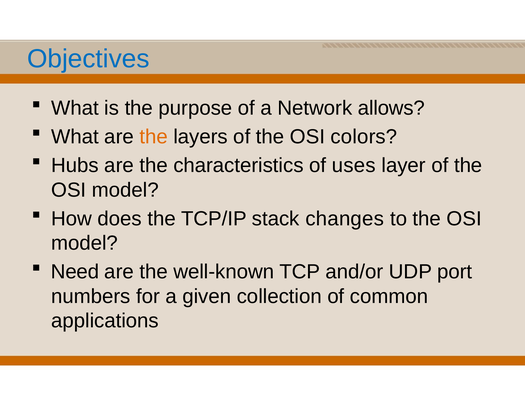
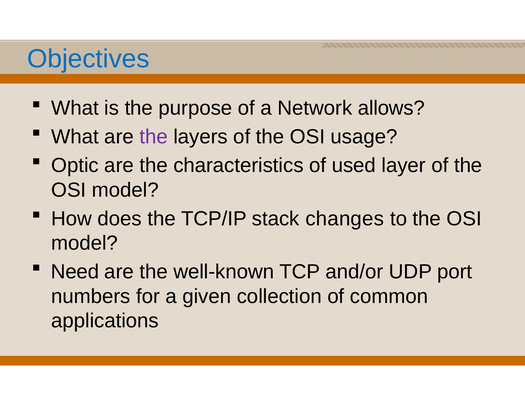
the at (154, 137) colour: orange -> purple
colors: colors -> usage
Hubs: Hubs -> Optic
uses: uses -> used
